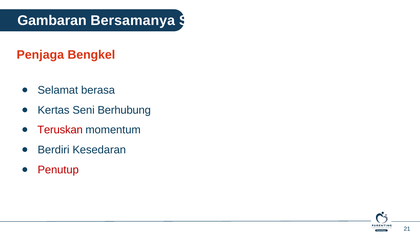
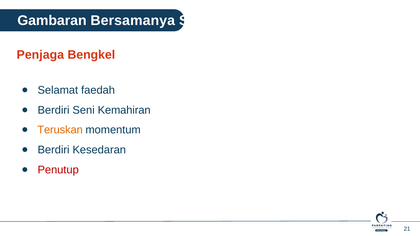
berasa: berasa -> faedah
Kertas at (54, 110): Kertas -> Berdiri
Berhubung: Berhubung -> Kemahiran
Teruskan colour: red -> orange
